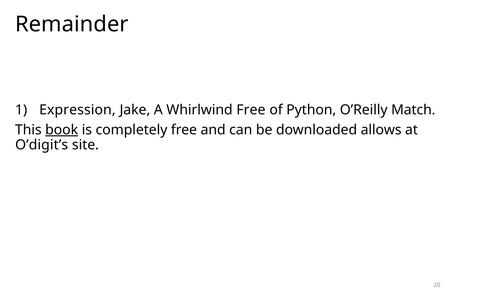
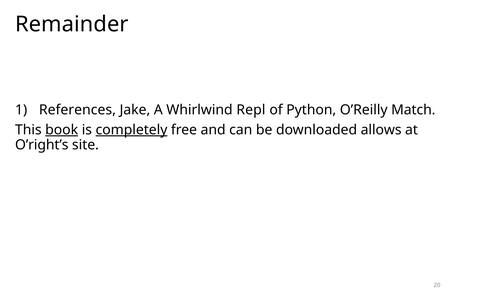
Expression: Expression -> References
Whirlwind Free: Free -> Repl
completely underline: none -> present
O’digit’s: O’digit’s -> O’right’s
